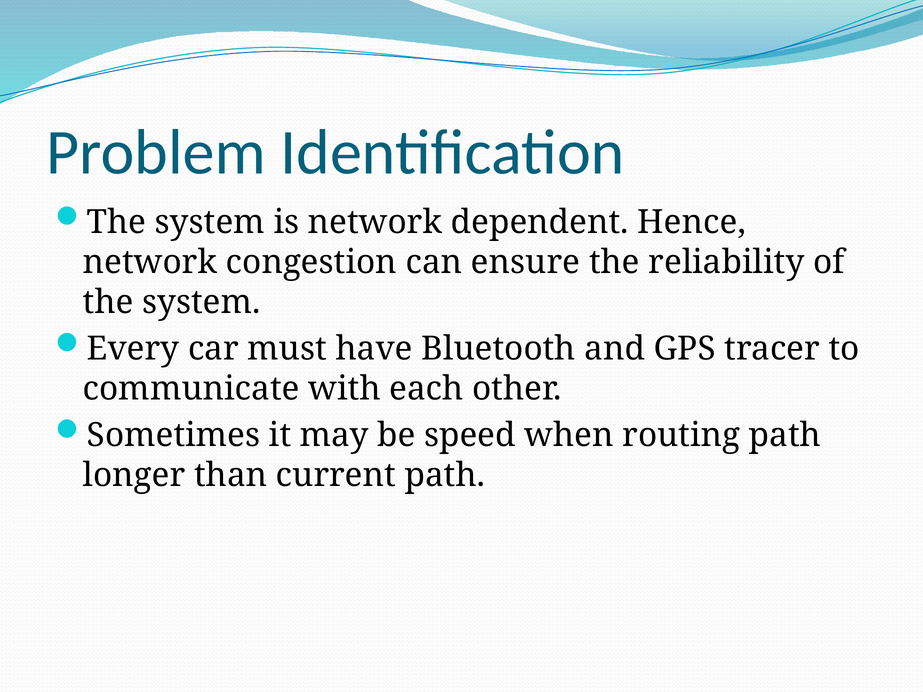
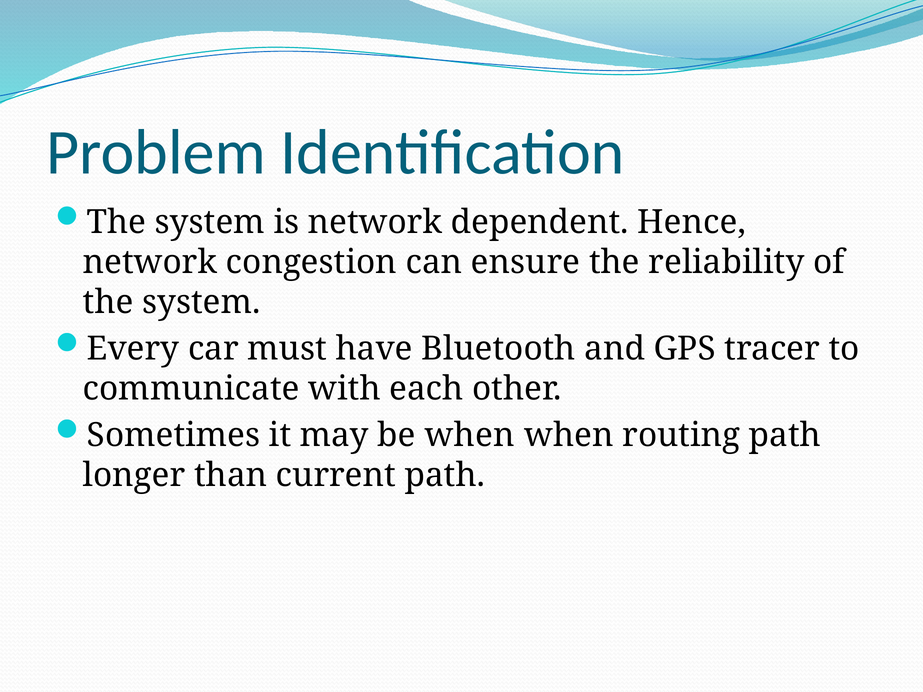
be speed: speed -> when
